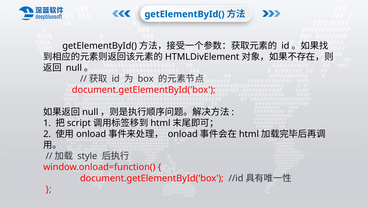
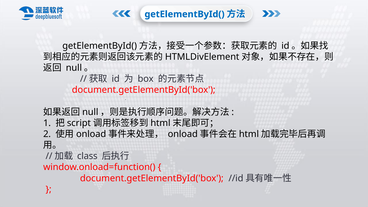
style: style -> class
